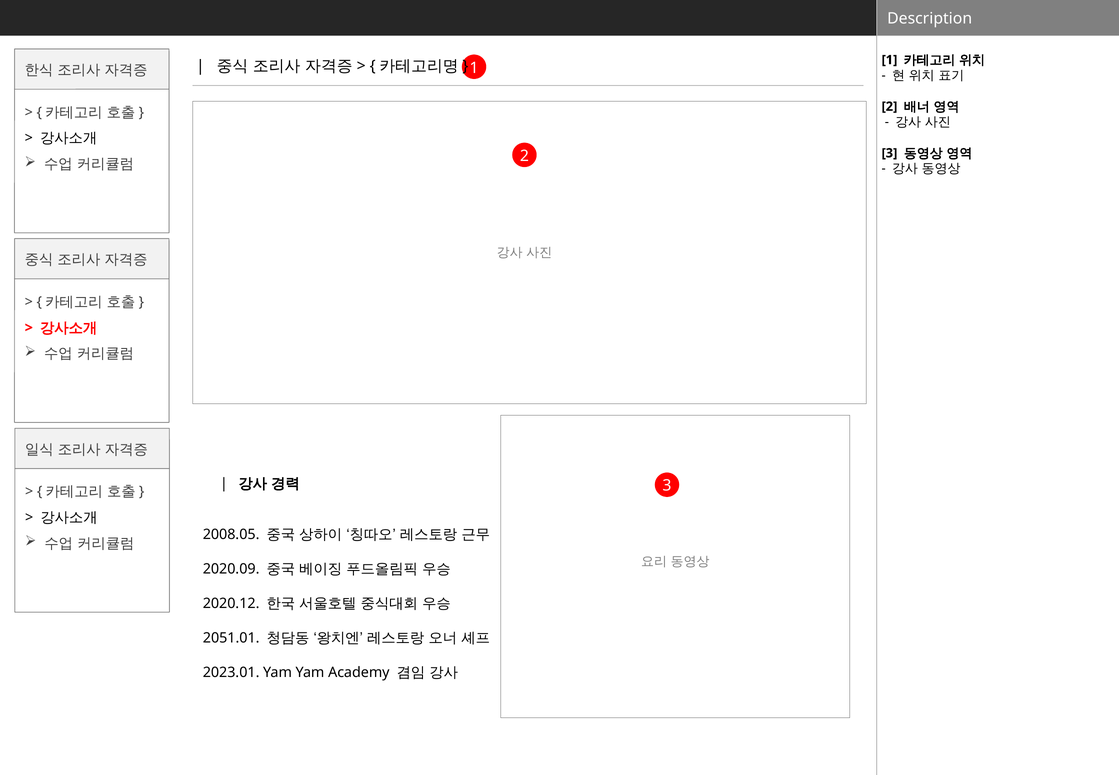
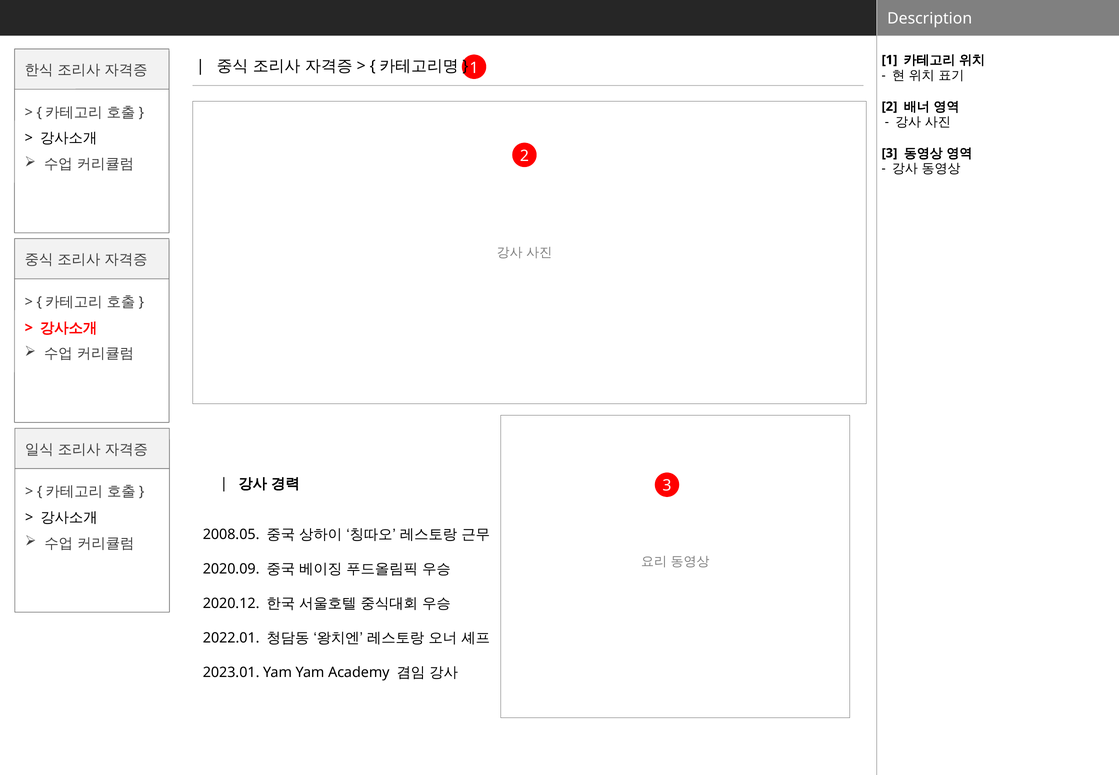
2051.01: 2051.01 -> 2022.01
